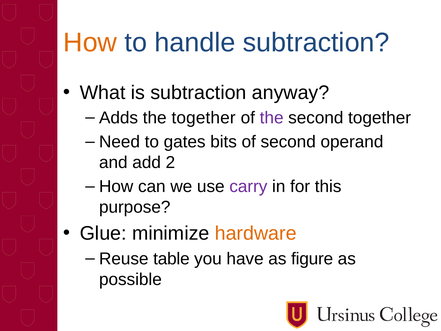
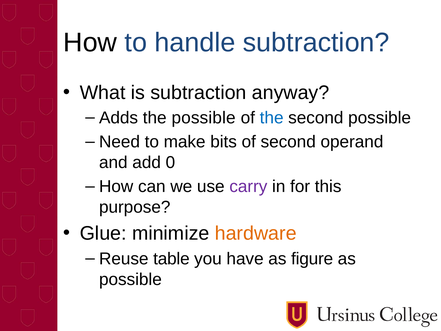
How at (90, 43) colour: orange -> black
the together: together -> possible
the at (272, 118) colour: purple -> blue
second together: together -> possible
gates: gates -> make
2: 2 -> 0
